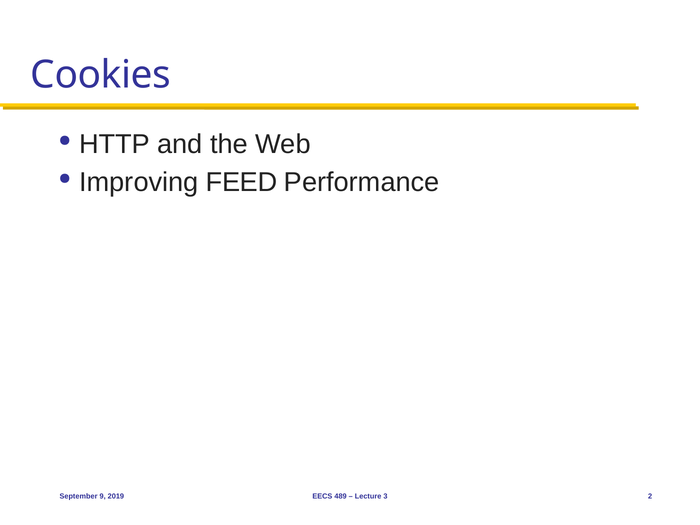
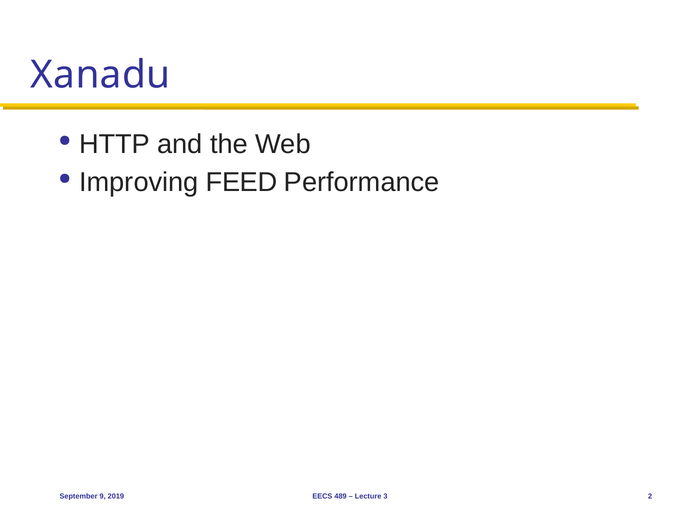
Cookies: Cookies -> Xanadu
